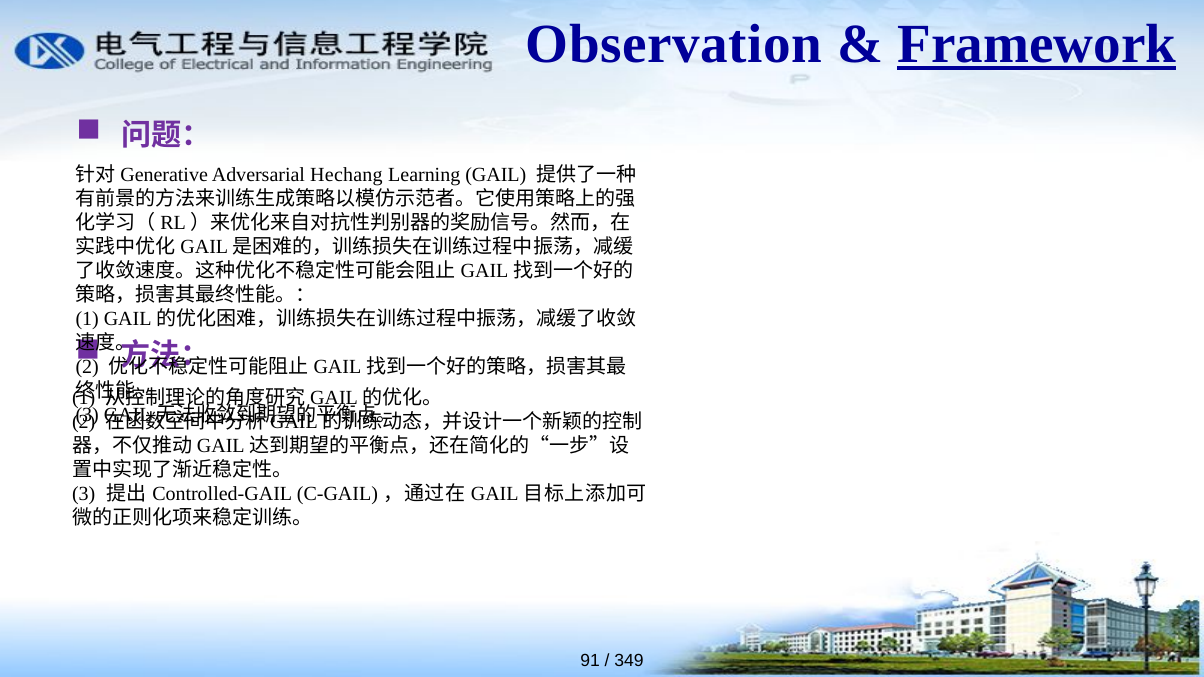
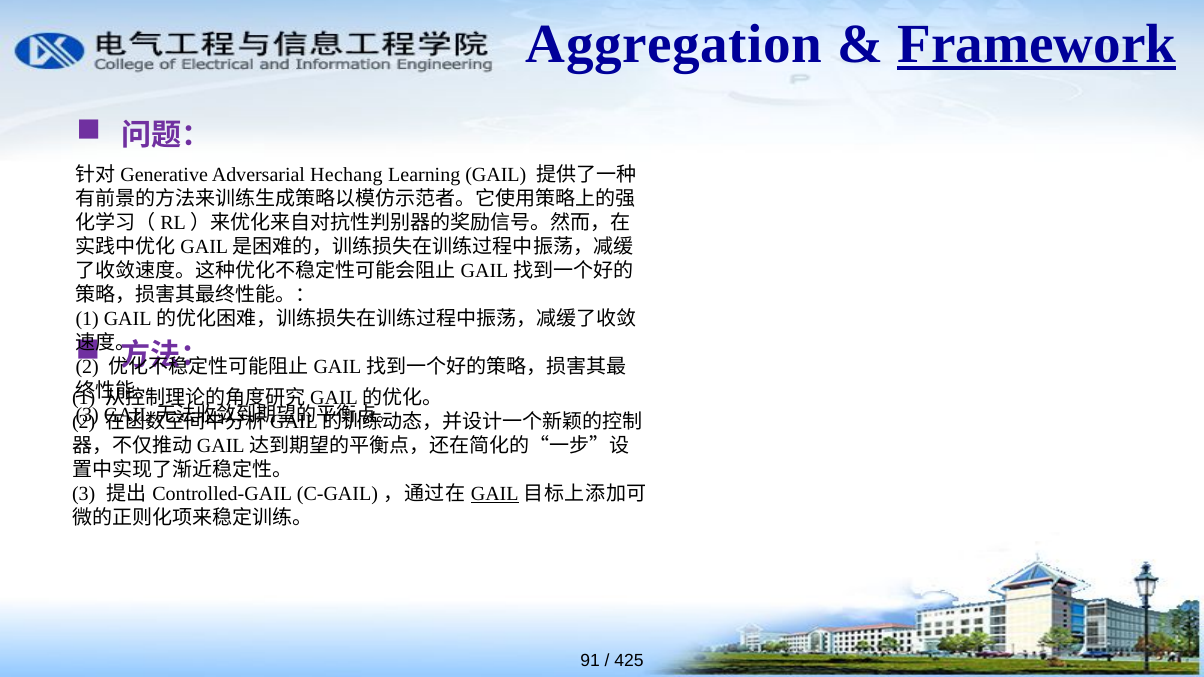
Observation: Observation -> Aggregation
GAIL at (495, 494) underline: none -> present
349: 349 -> 425
